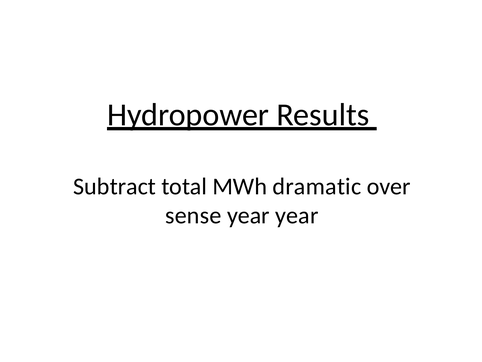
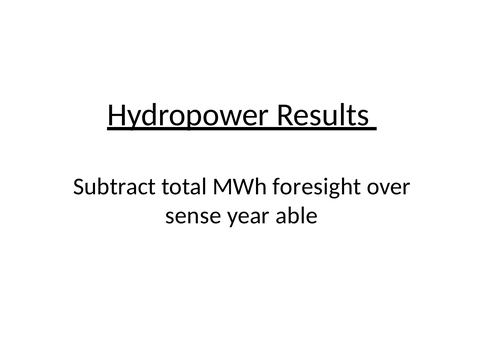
dramatic: dramatic -> foresight
year year: year -> able
